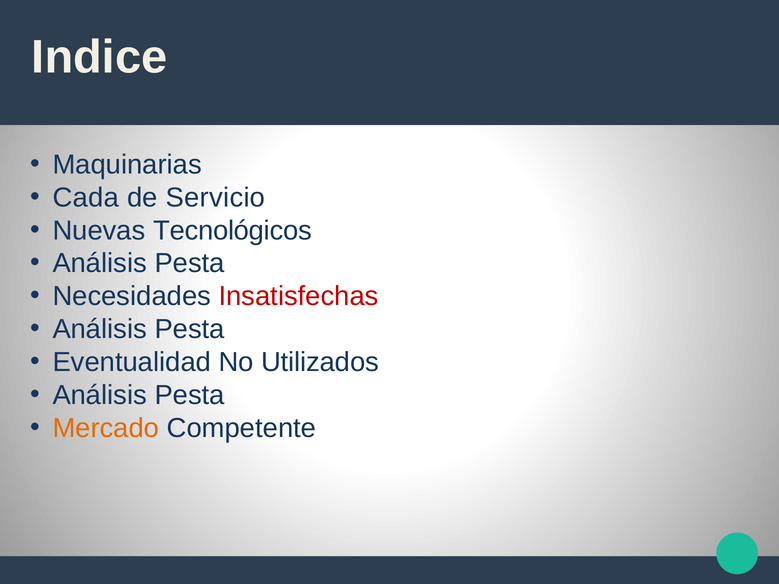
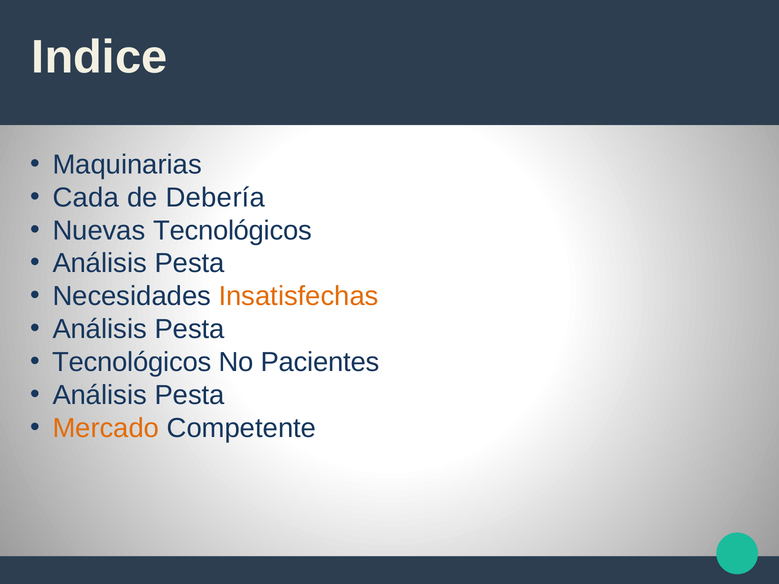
Servicio: Servicio -> Debería
Insatisfechas colour: red -> orange
Eventualidad at (132, 362): Eventualidad -> Tecnológicos
Utilizados: Utilizados -> Pacientes
